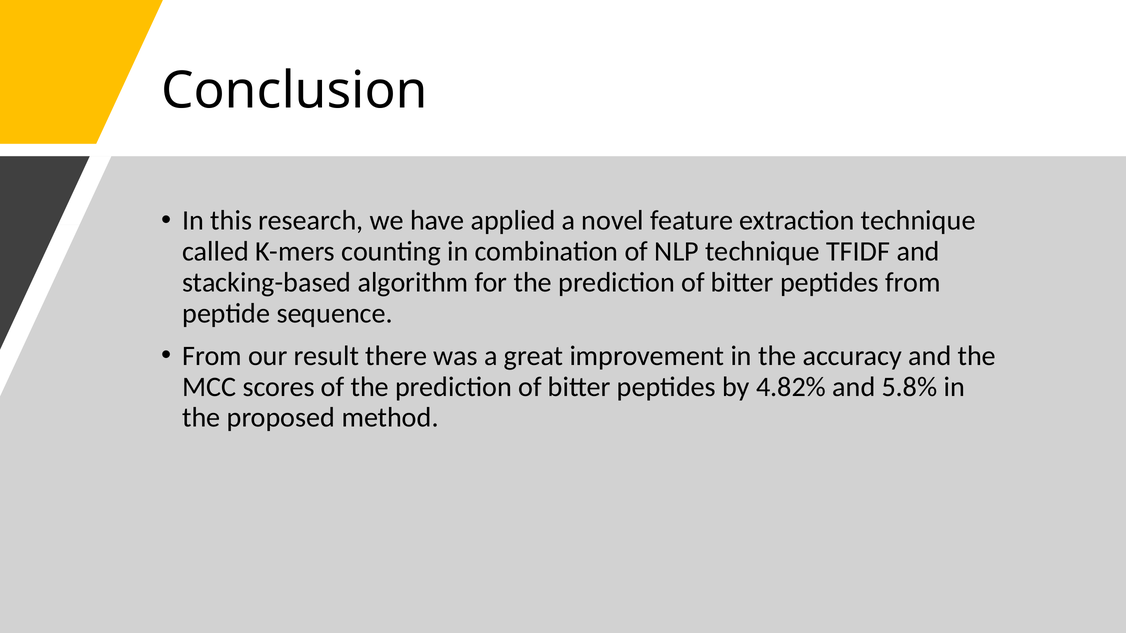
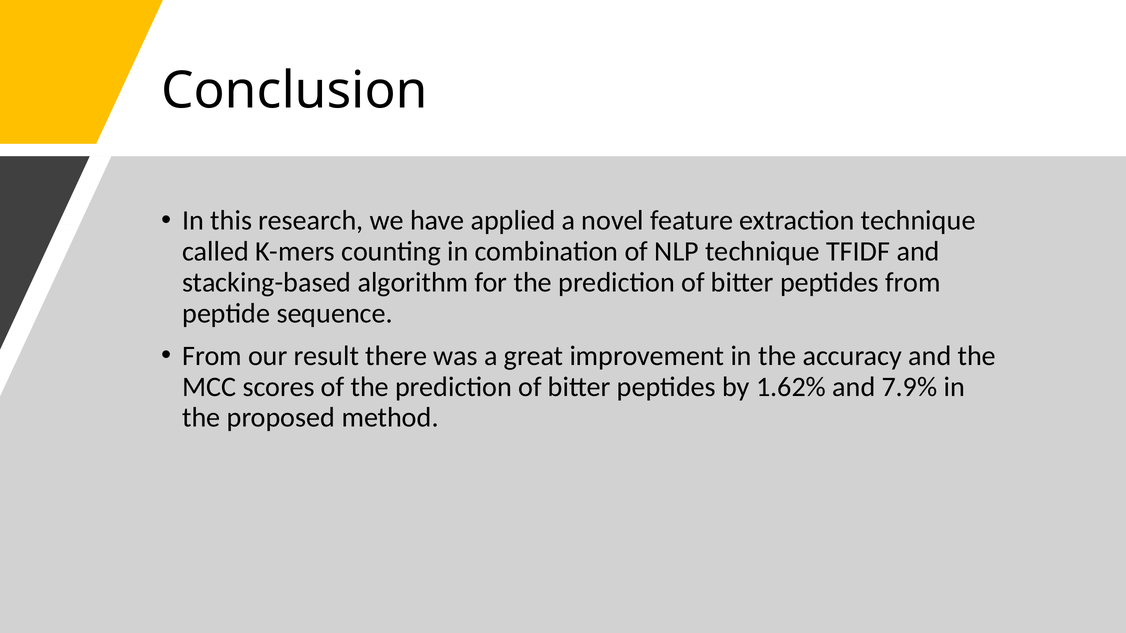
4.82%: 4.82% -> 1.62%
5.8%: 5.8% -> 7.9%
